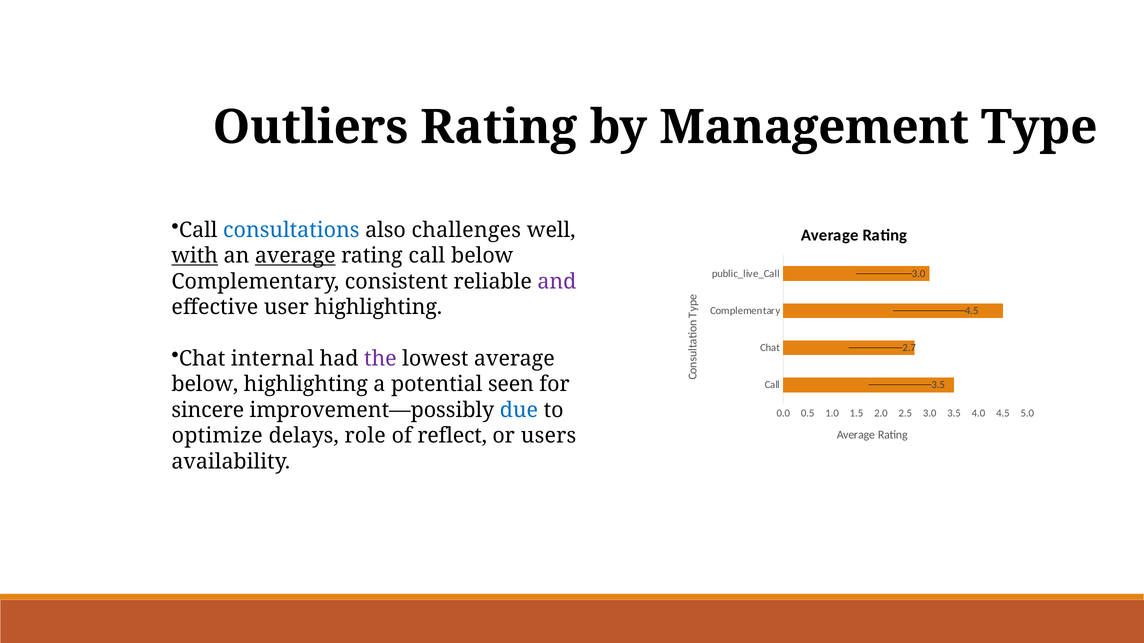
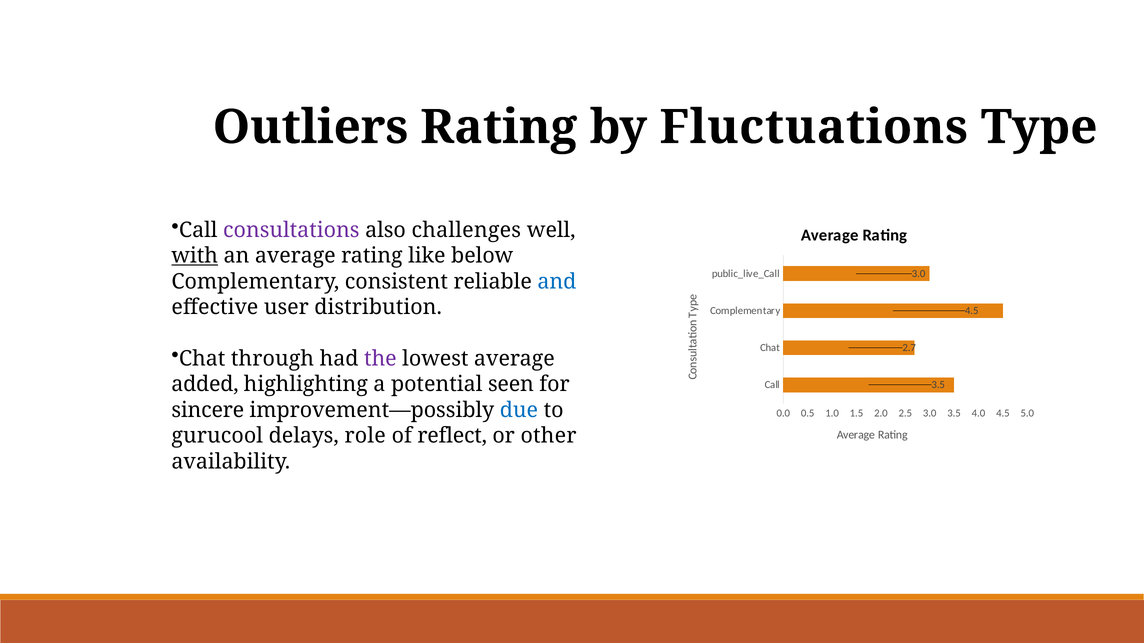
Management: Management -> Fluctuations
consultations colour: blue -> purple
average at (295, 256) underline: present -> none
rating call: call -> like
and colour: purple -> blue
user highlighting: highlighting -> distribution
internal: internal -> through
below at (205, 385): below -> added
optimize: optimize -> gurucool
users: users -> other
